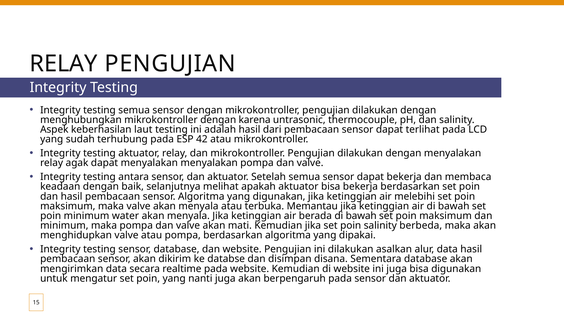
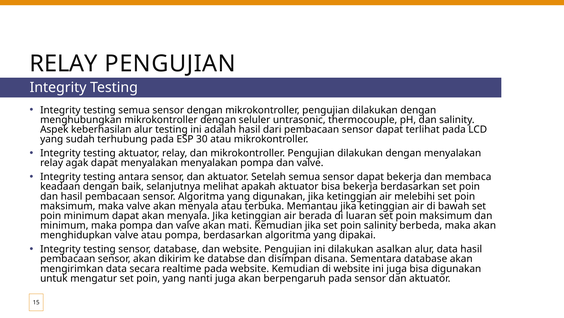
karena: karena -> seluler
keberhasilan laut: laut -> alur
42: 42 -> 30
minimum water: water -> dapat
berada di bawah: bawah -> luaran
